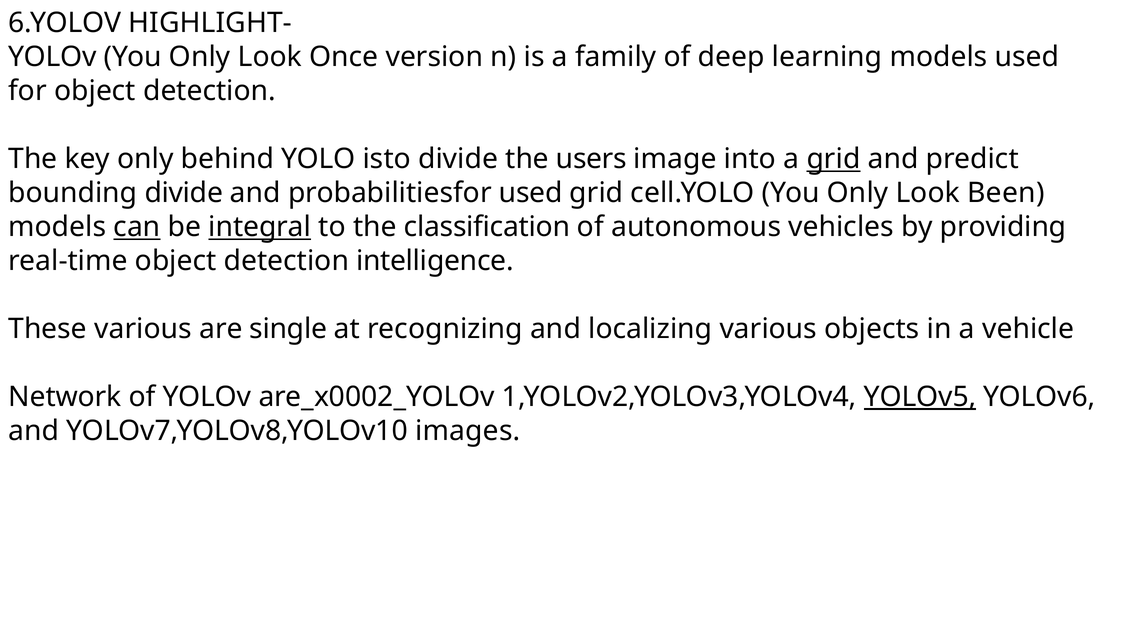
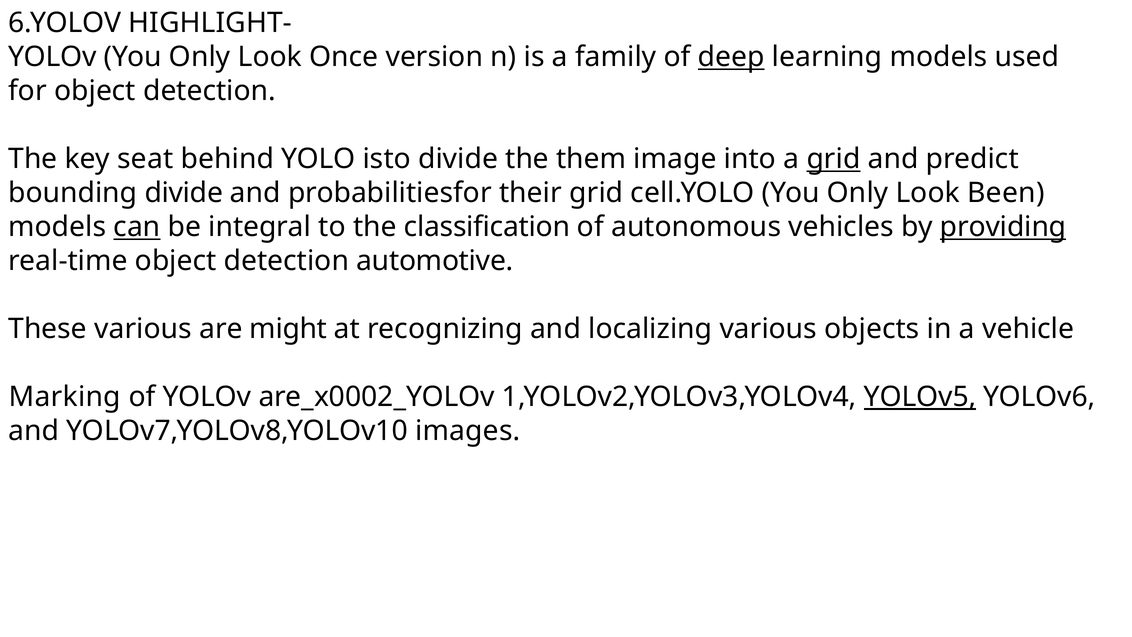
deep underline: none -> present
key only: only -> seat
users: users -> them
probabilitiesfor used: used -> their
integral underline: present -> none
providing underline: none -> present
intelligence: intelligence -> automotive
single: single -> might
Network: Network -> Marking
